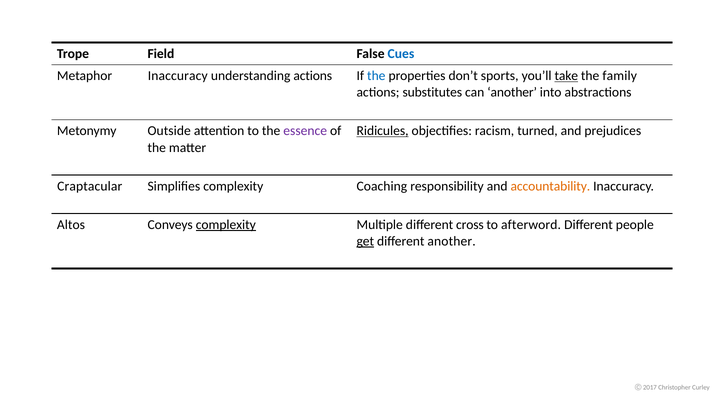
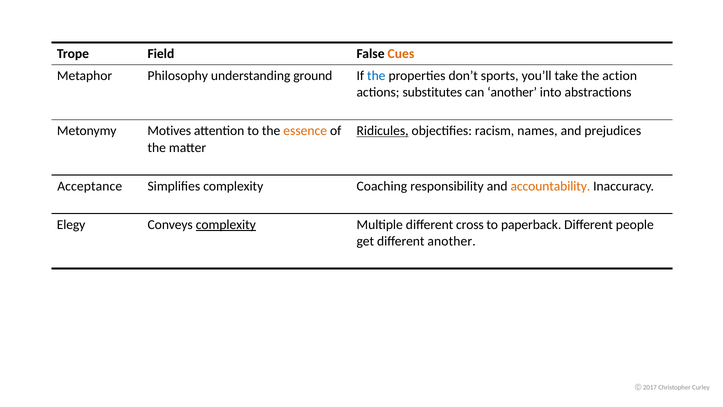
Cues colour: blue -> orange
Metaphor Inaccuracy: Inaccuracy -> Philosophy
understanding actions: actions -> ground
take underline: present -> none
family: family -> action
Outside: Outside -> Motives
essence colour: purple -> orange
turned: turned -> names
Craptacular: Craptacular -> Acceptance
Altos: Altos -> Elegy
afterword: afterword -> paperback
get underline: present -> none
